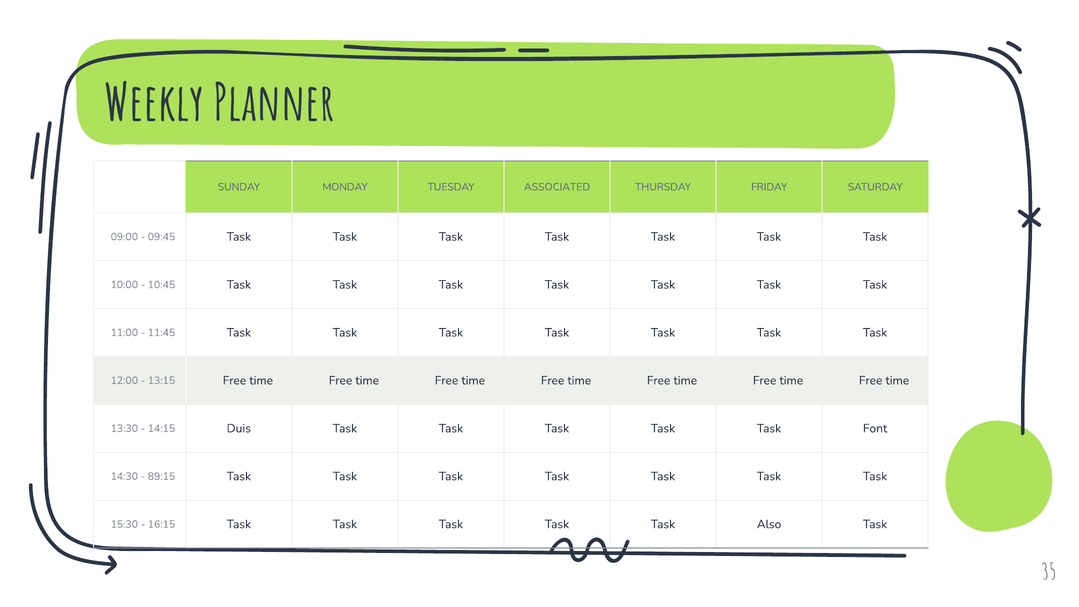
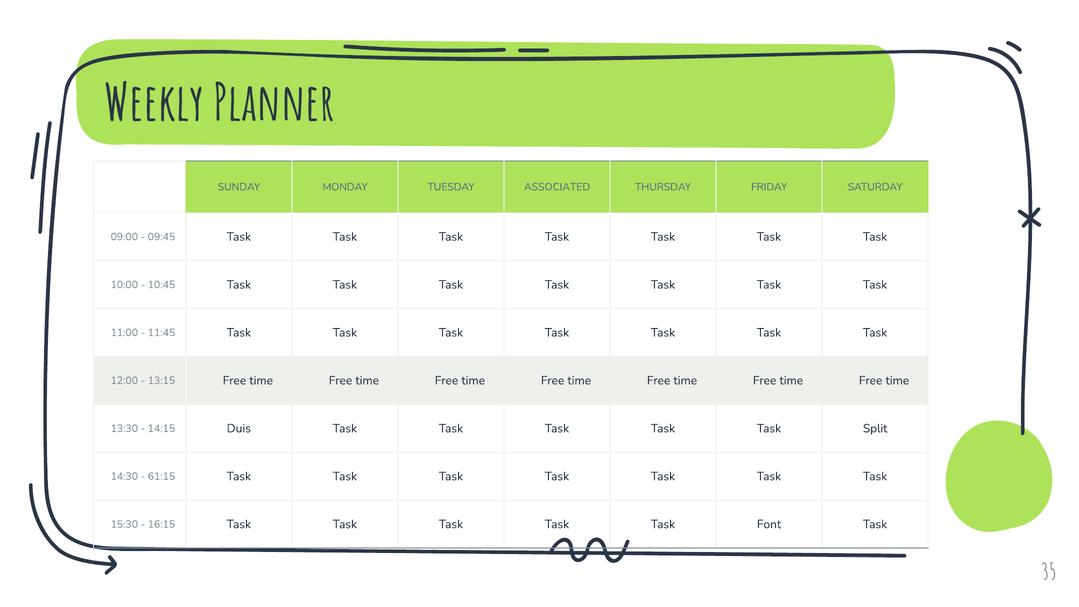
Font: Font -> Split
89:15: 89:15 -> 61:15
Also: Also -> Font
